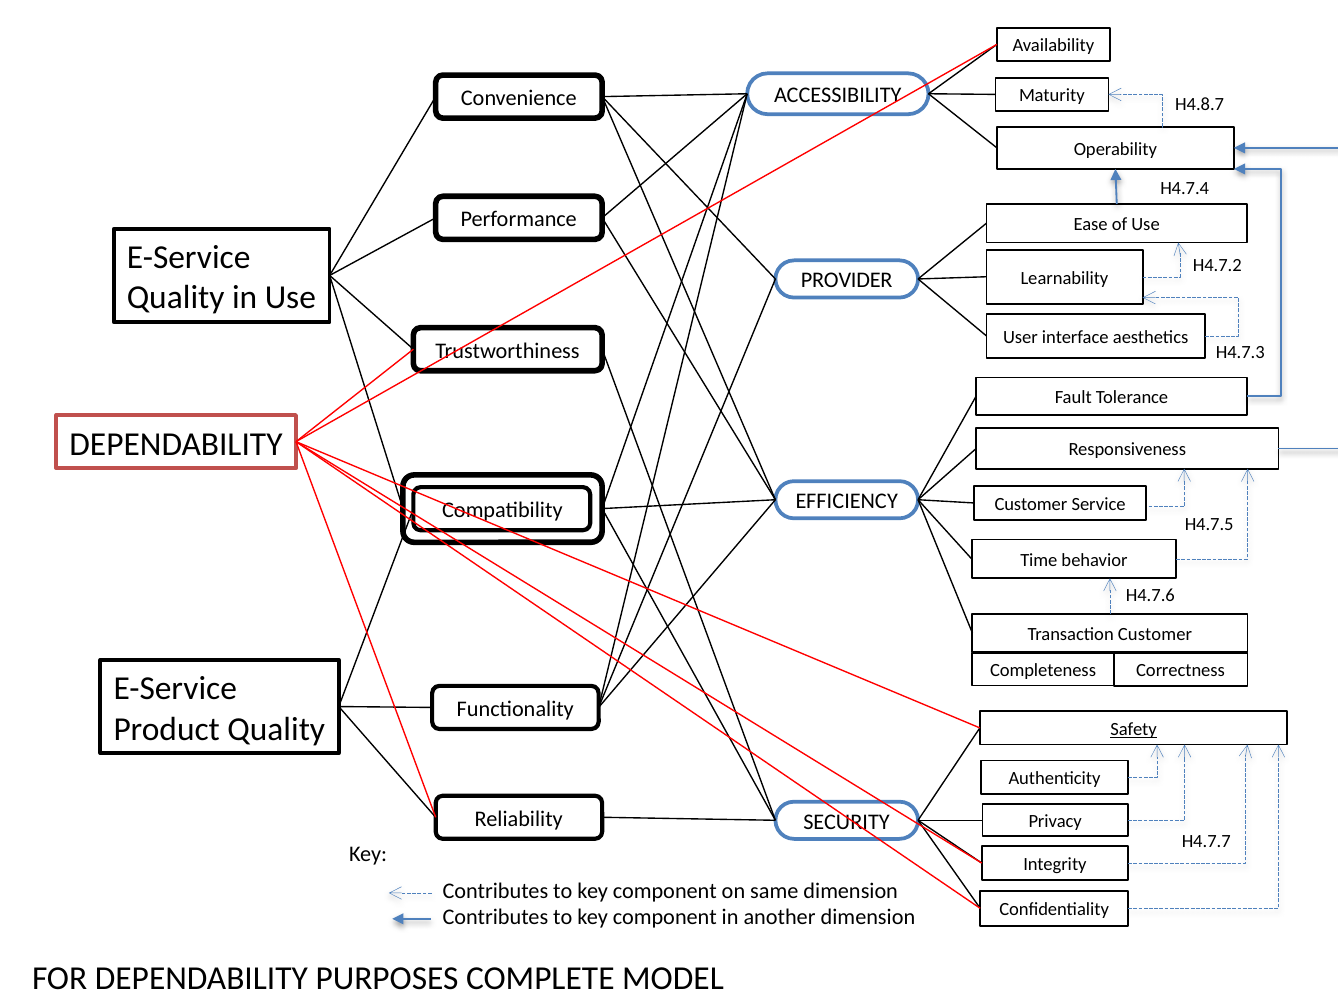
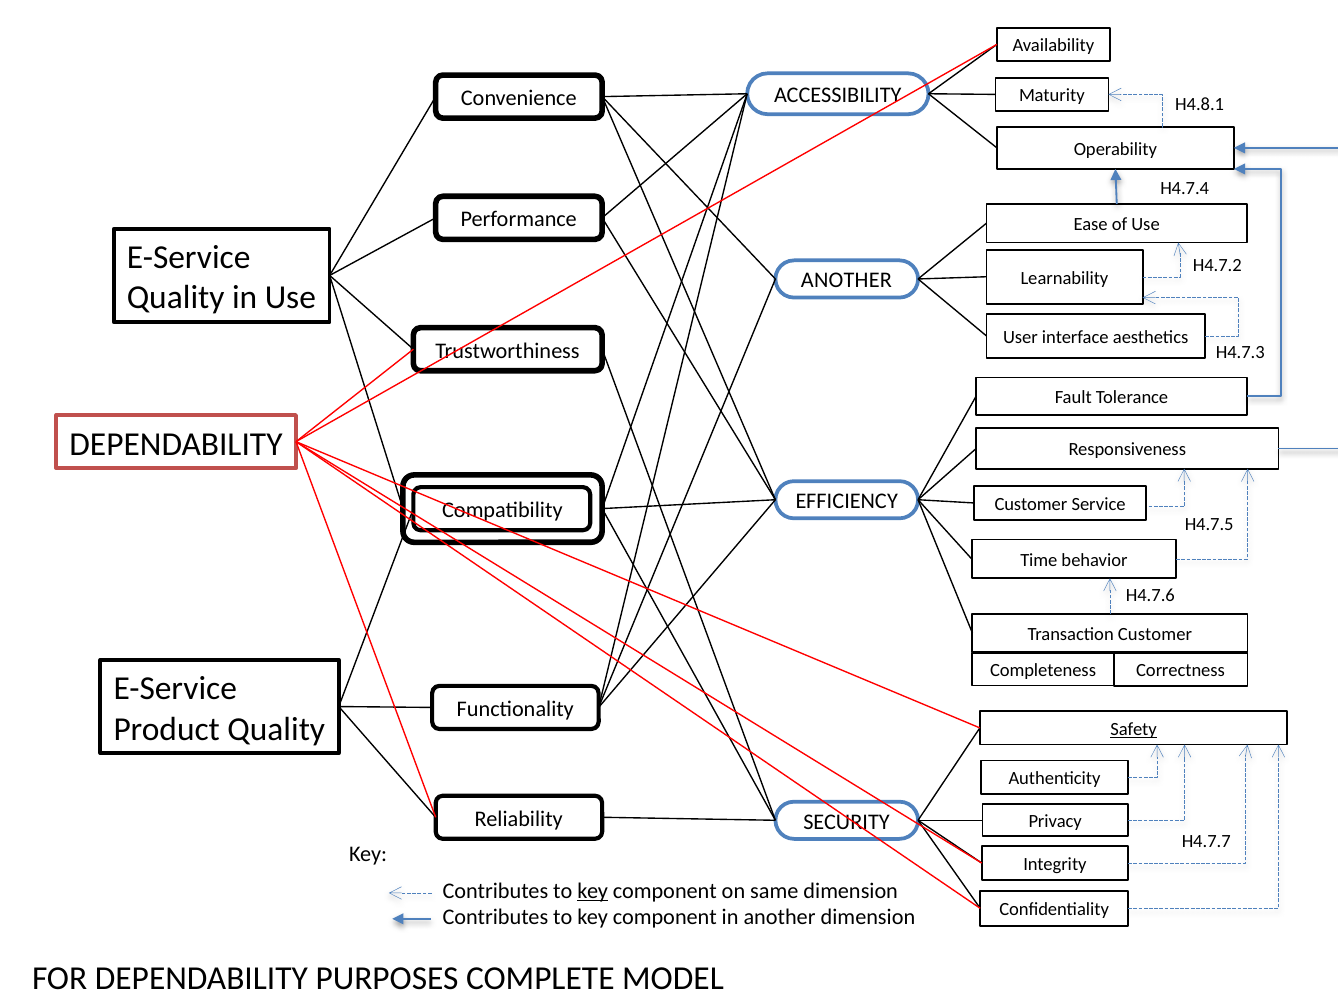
H4.8.7: H4.8.7 -> H4.8.1
PROVIDER at (847, 280): PROVIDER -> ANOTHER
key at (593, 890) underline: none -> present
